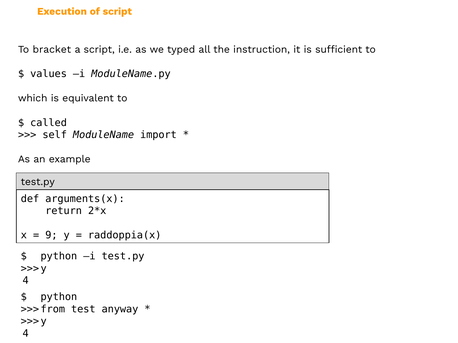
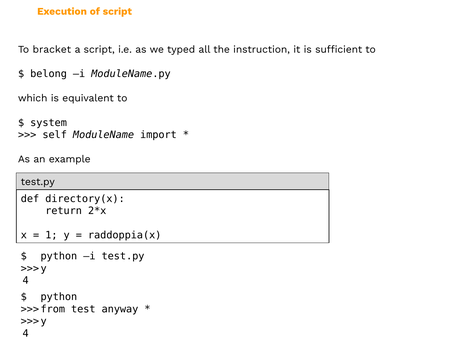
values: values -> belong
called: called -> system
arguments(x: arguments(x -> directory(x
9: 9 -> 1
